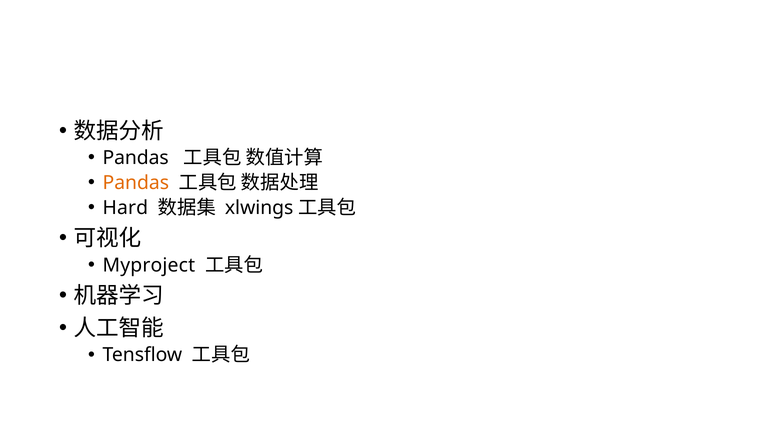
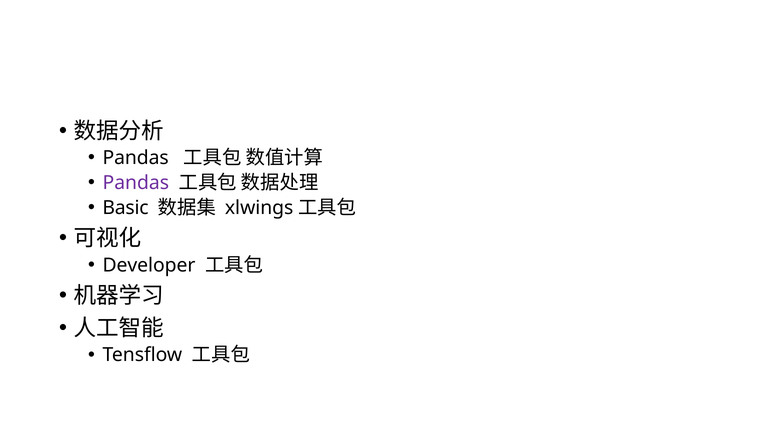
Pandas at (136, 182) colour: orange -> purple
Hard: Hard -> Basic
Myproject: Myproject -> Developer
